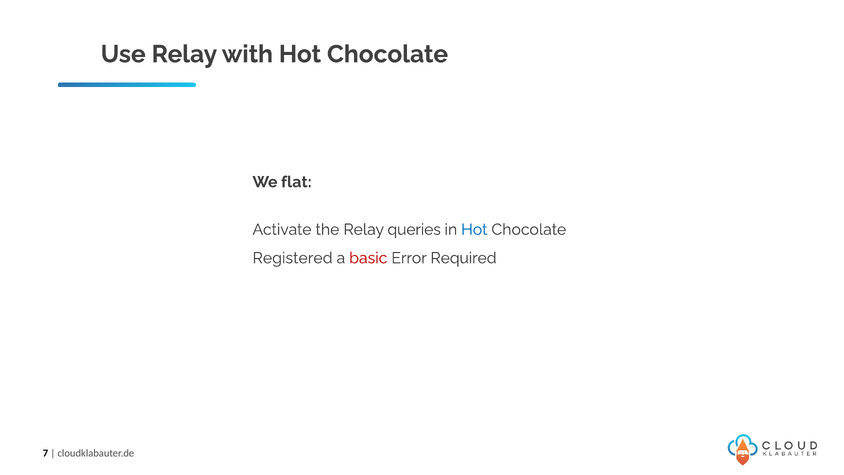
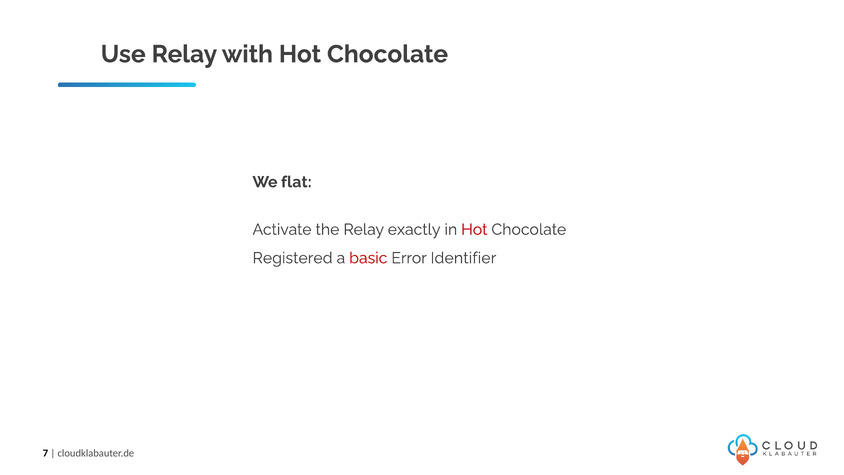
queries: queries -> exactly
Hot at (474, 229) colour: blue -> red
Required: Required -> Identifier
